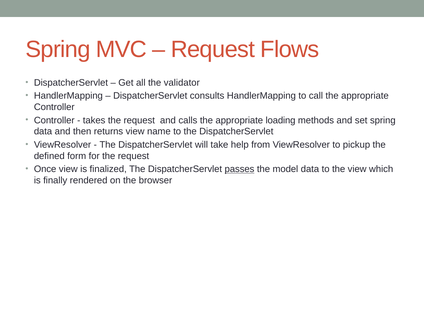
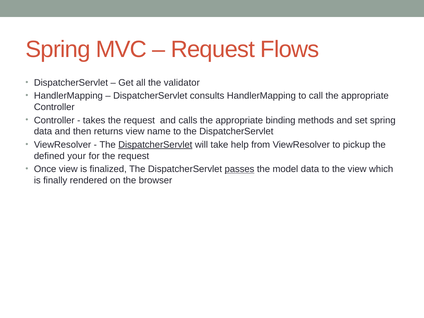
loading: loading -> binding
DispatcherServlet at (155, 145) underline: none -> present
form: form -> your
